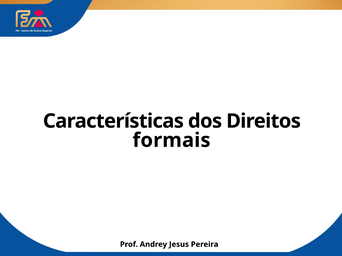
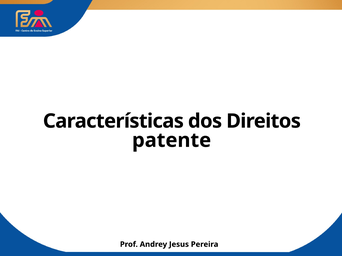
formais: formais -> patente
